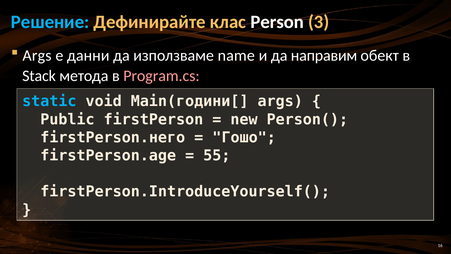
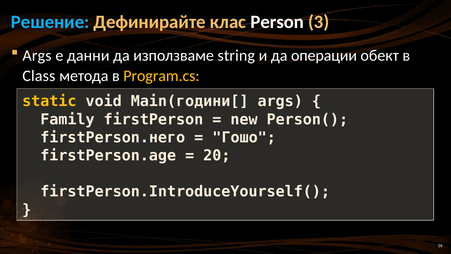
name: name -> string
направим: направим -> операции
Stack: Stack -> Class
Program.cs colour: pink -> yellow
static colour: light blue -> yellow
Public: Public -> Family
55: 55 -> 20
